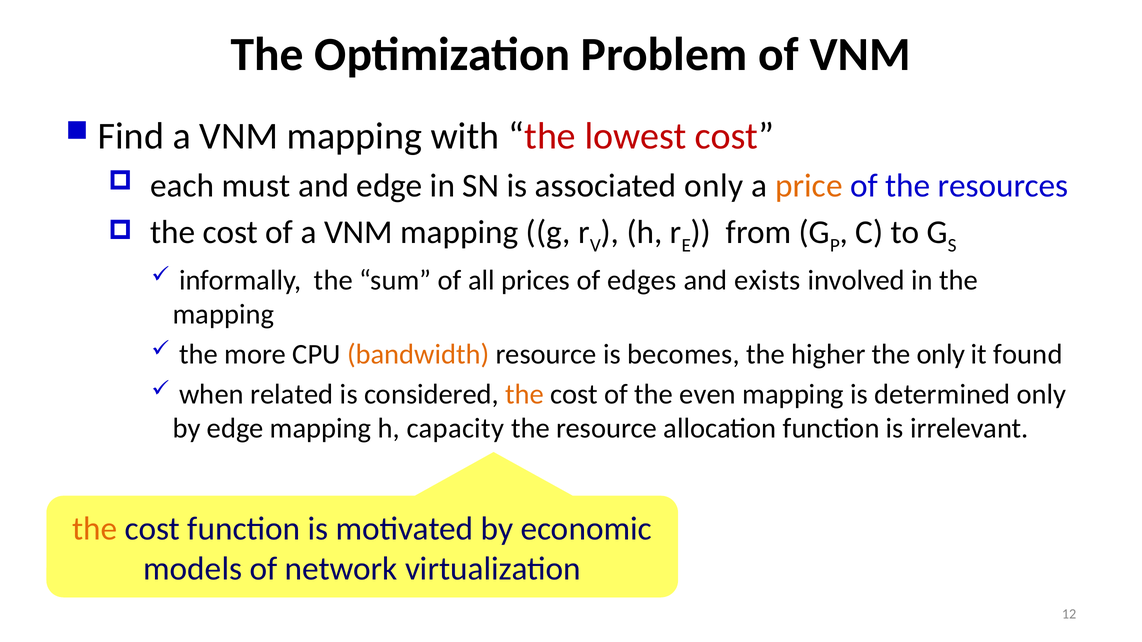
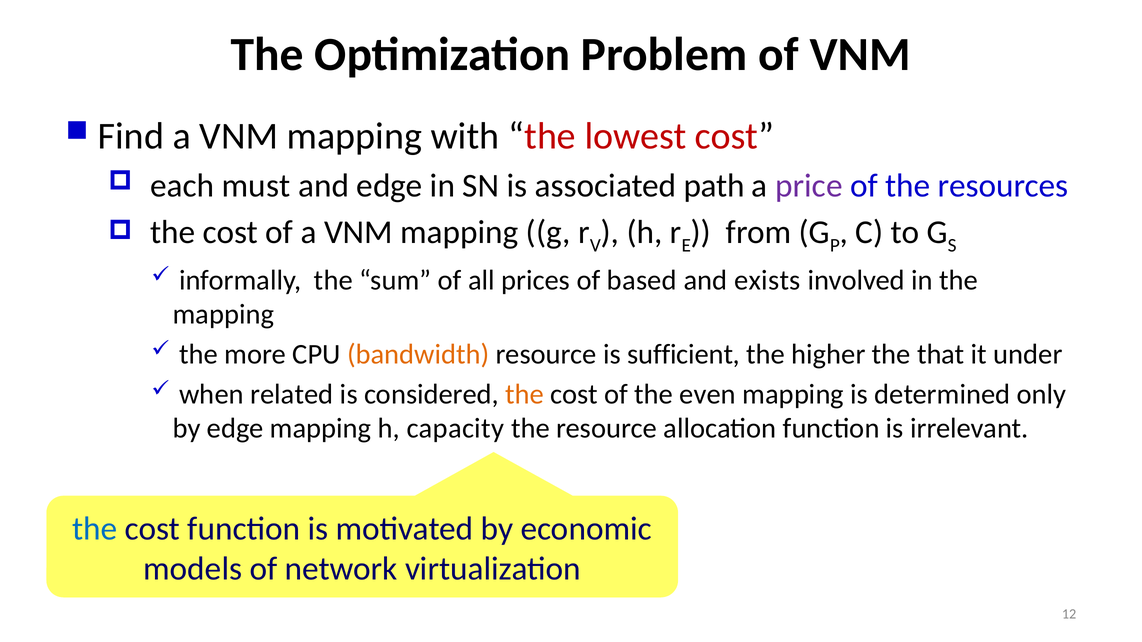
associated only: only -> path
price colour: orange -> purple
edges: edges -> based
becomes: becomes -> sufficient
the only: only -> that
found: found -> under
the at (95, 529) colour: orange -> blue
